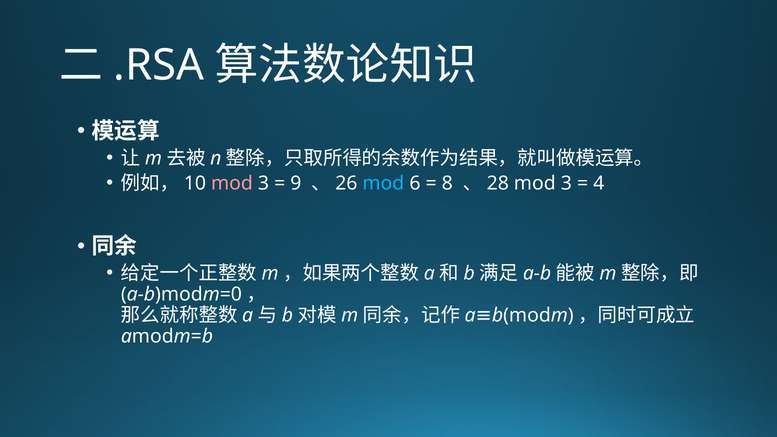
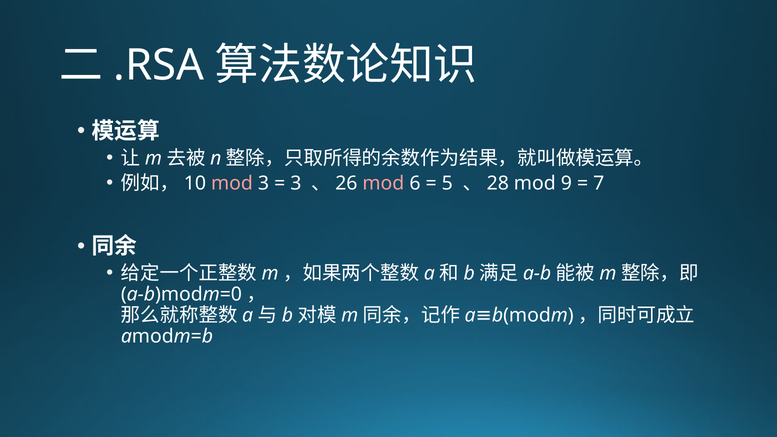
9 at (296, 183): 9 -> 3
mod at (383, 183) colour: light blue -> pink
8: 8 -> 5
3 at (566, 183): 3 -> 9
4: 4 -> 7
